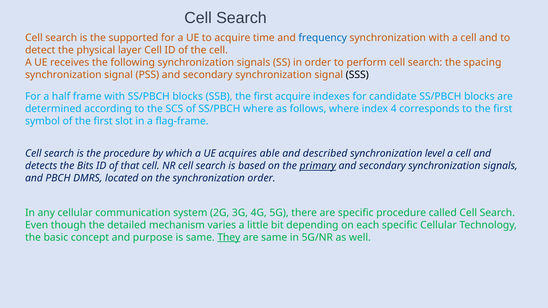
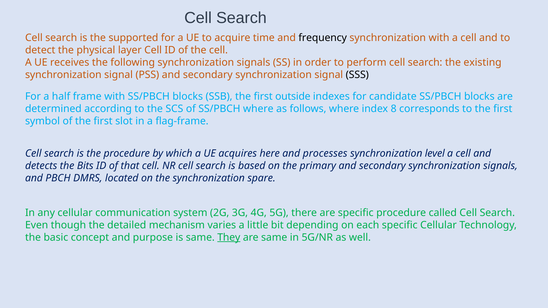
frequency colour: blue -> black
spacing: spacing -> existing
first acquire: acquire -> outside
4: 4 -> 8
able: able -> here
described: described -> processes
primary underline: present -> none
synchronization order: order -> spare
